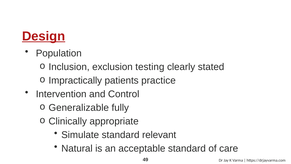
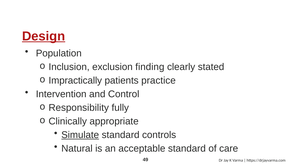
testing: testing -> finding
Generalizable: Generalizable -> Responsibility
Simulate underline: none -> present
relevant: relevant -> controls
